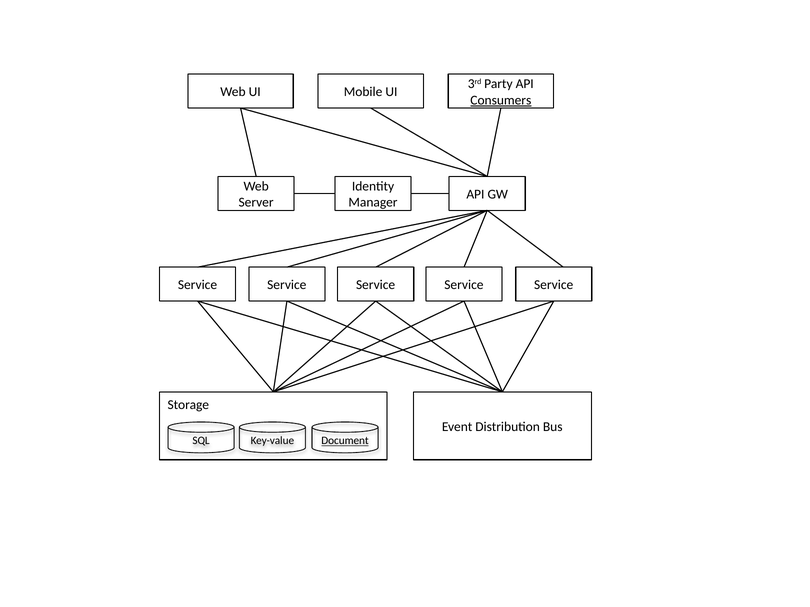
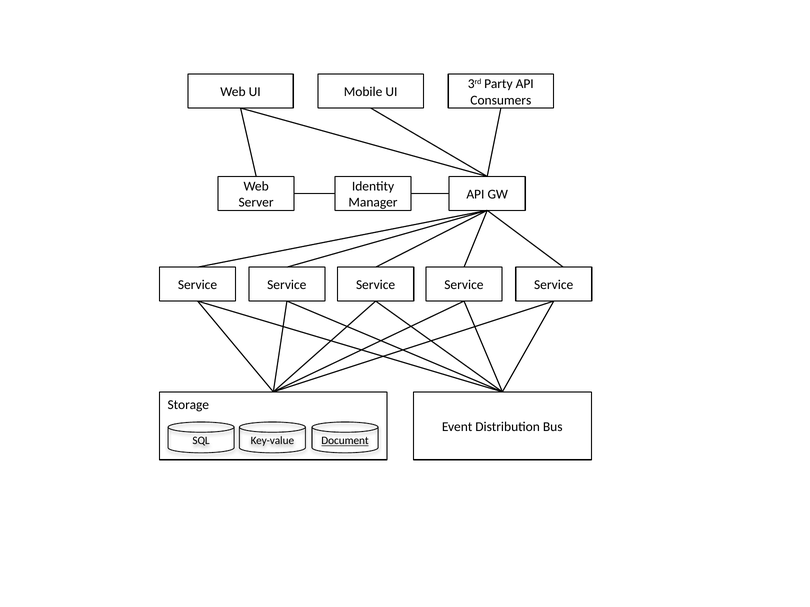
Consumers underline: present -> none
